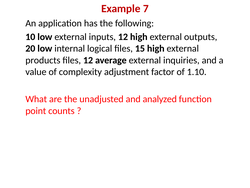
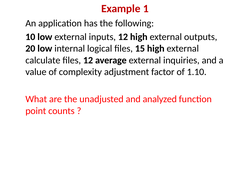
7: 7 -> 1
products: products -> calculate
